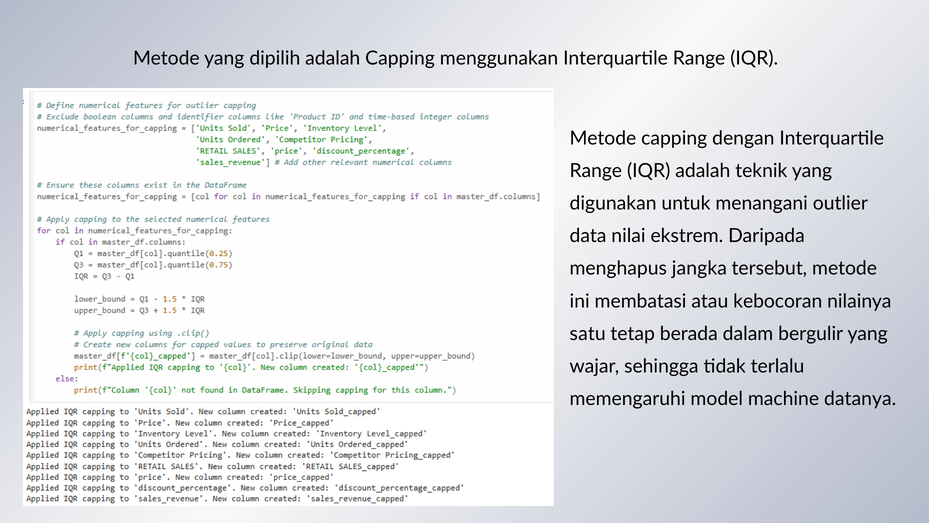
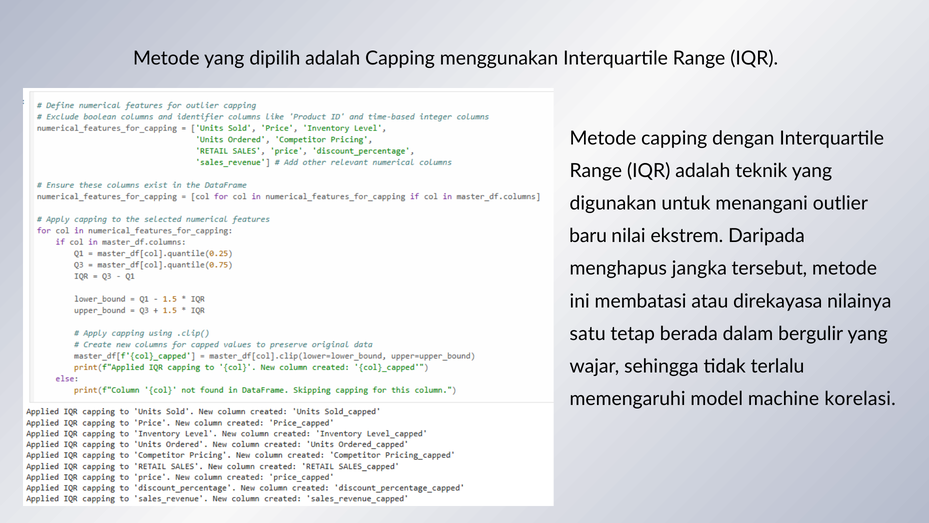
data: data -> baru
kebocoran: kebocoran -> direkayasa
datanya: datanya -> korelasi
